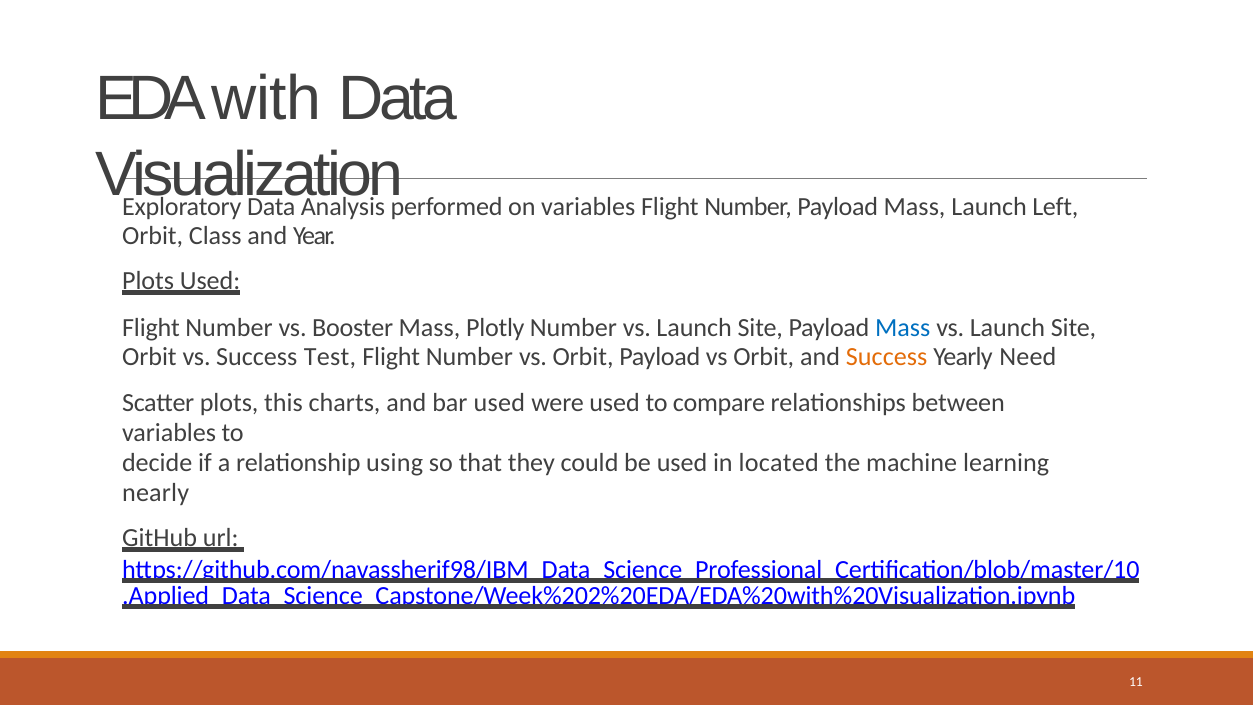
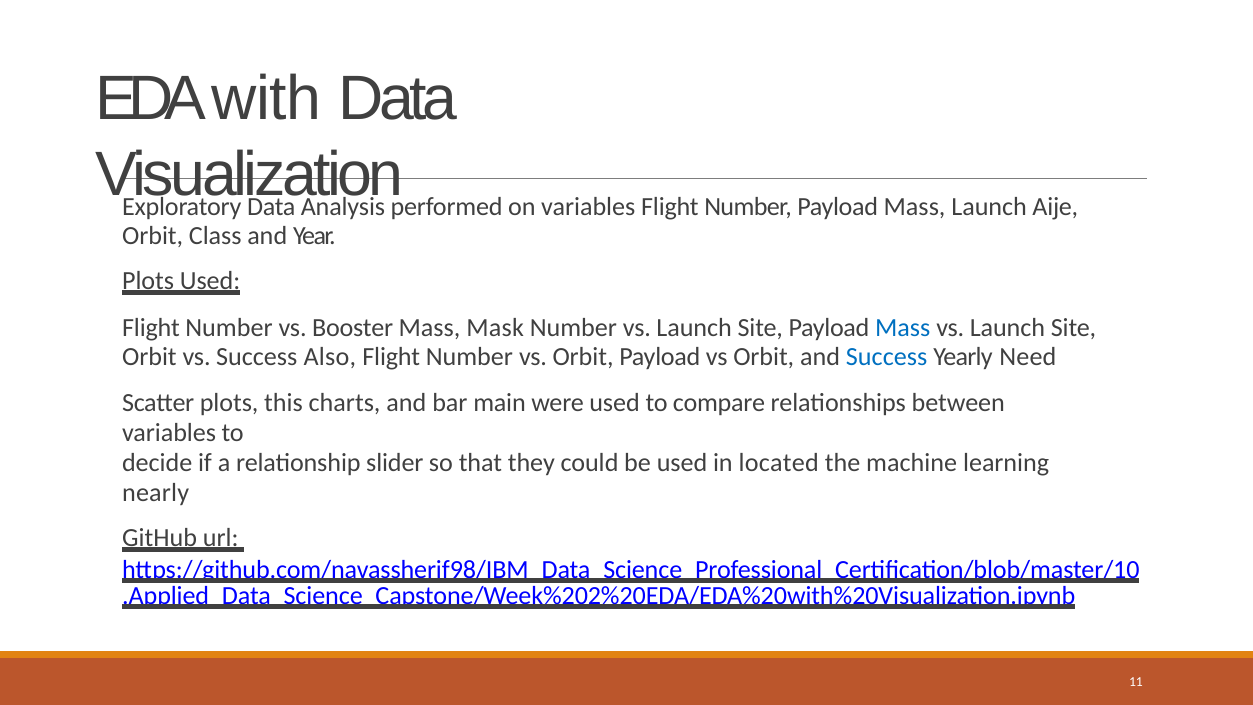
Left: Left -> Aije
Plotly: Plotly -> Mask
Test: Test -> Also
Success at (887, 357) colour: orange -> blue
bar used: used -> main
using: using -> slider
